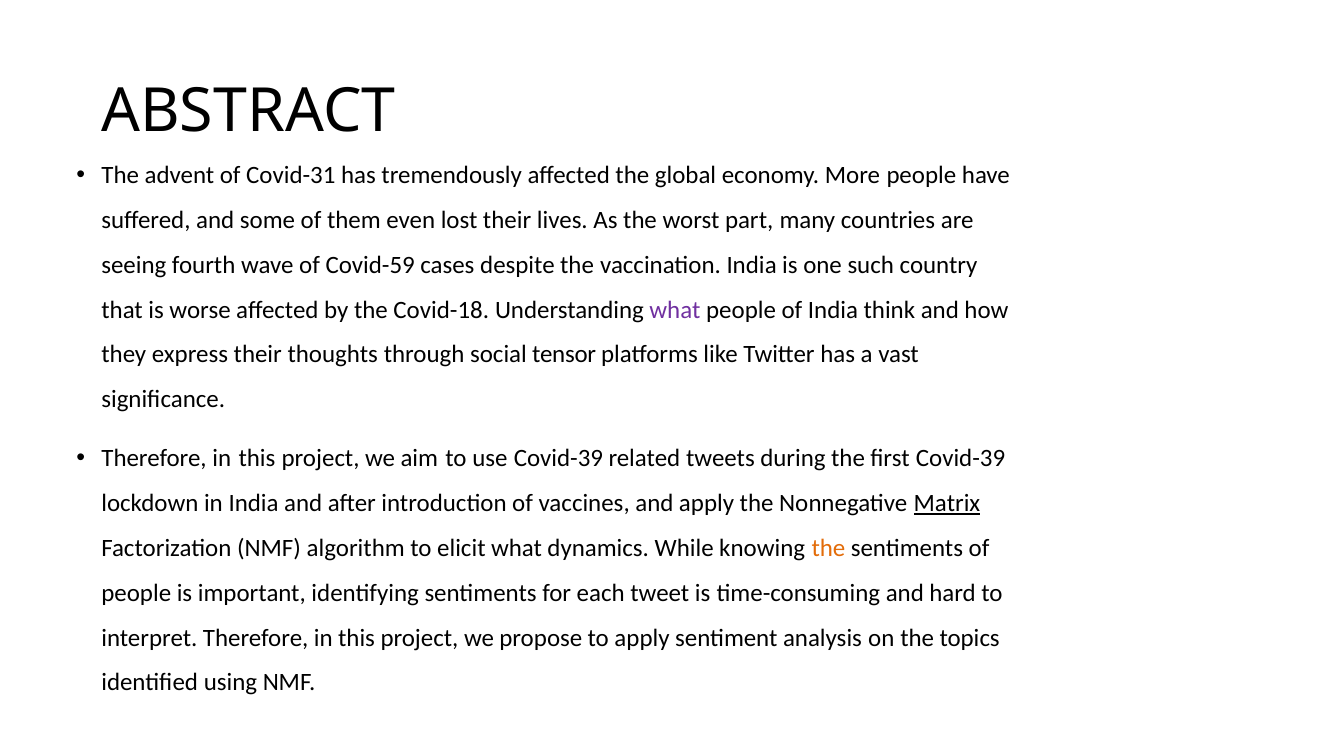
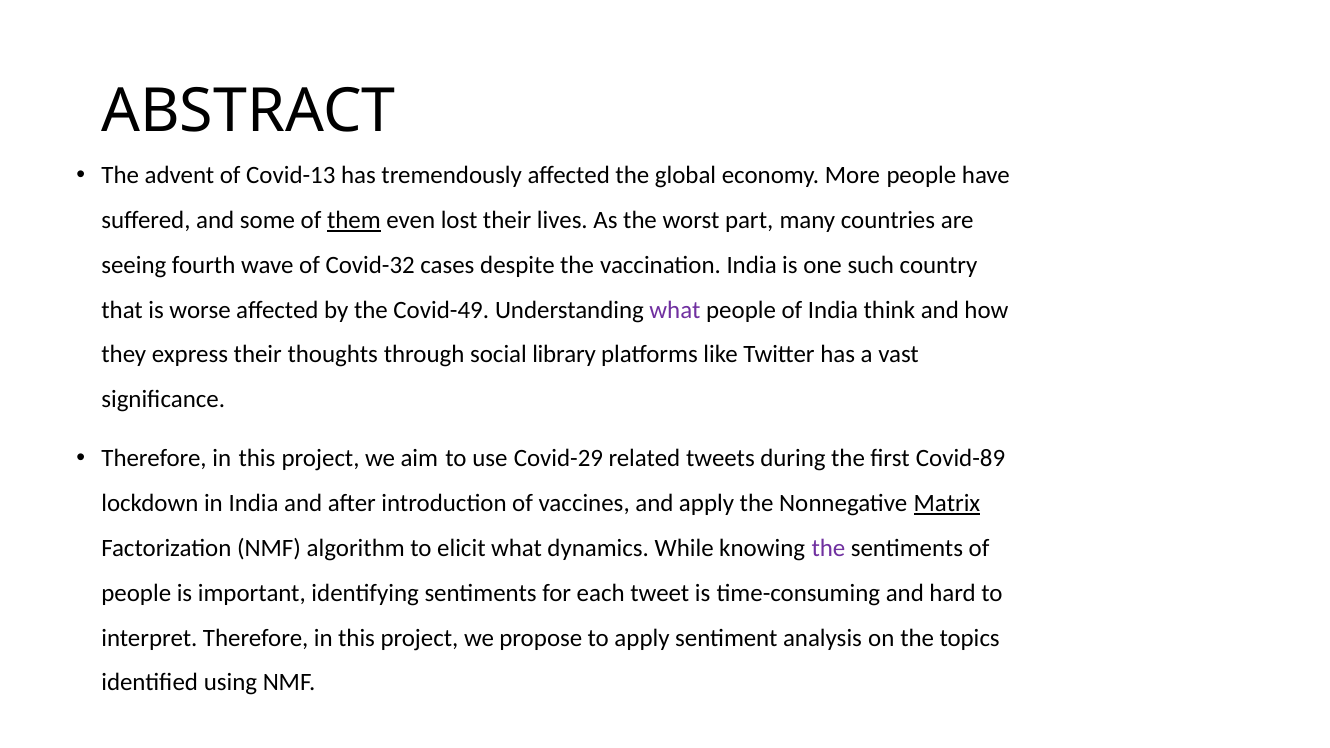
Covid-31: Covid-31 -> Covid-13
them underline: none -> present
Covid-59: Covid-59 -> Covid-32
Covid-18: Covid-18 -> Covid-49
tensor: tensor -> library
use Covid-39: Covid-39 -> Covid-29
first Covid-39: Covid-39 -> Covid-89
the at (828, 548) colour: orange -> purple
